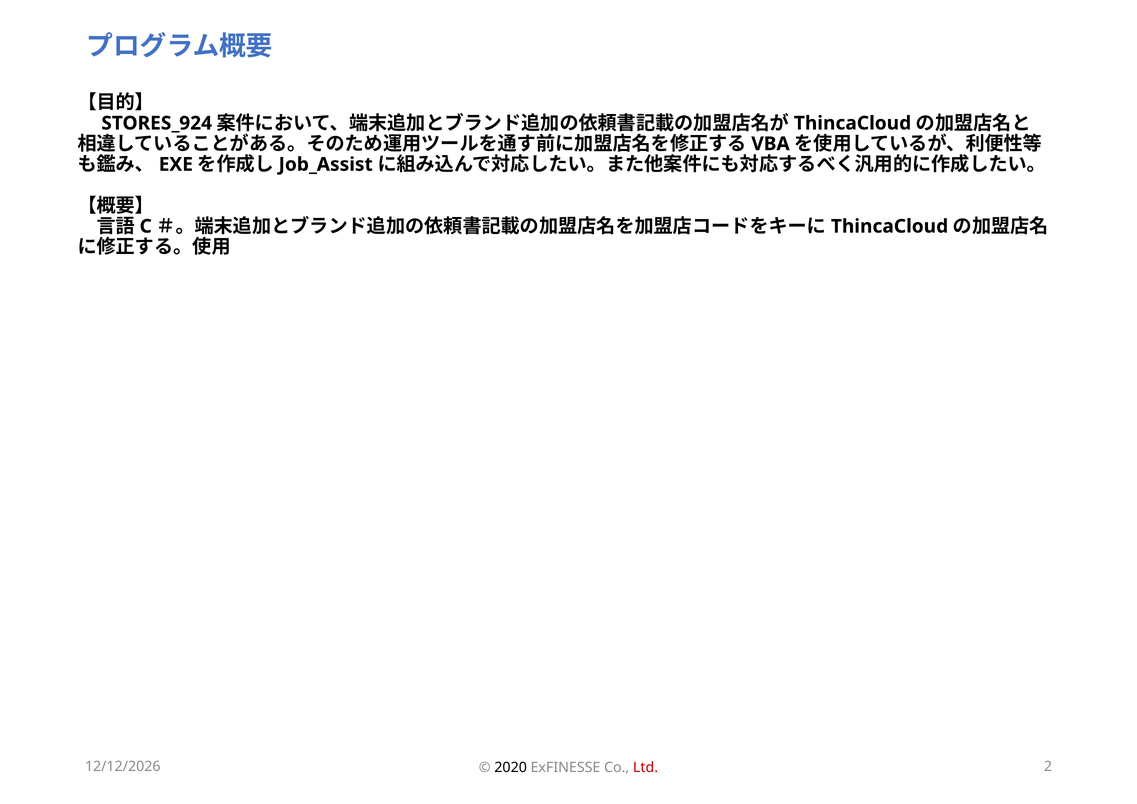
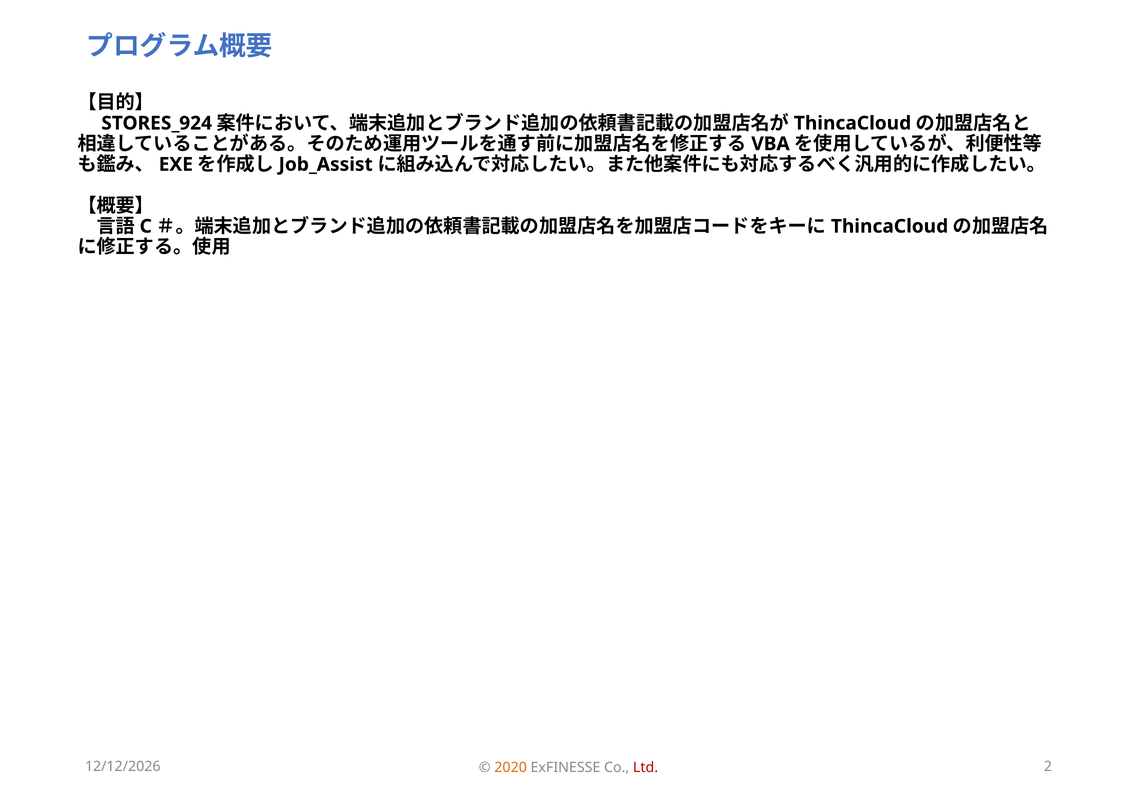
2020 colour: black -> orange
